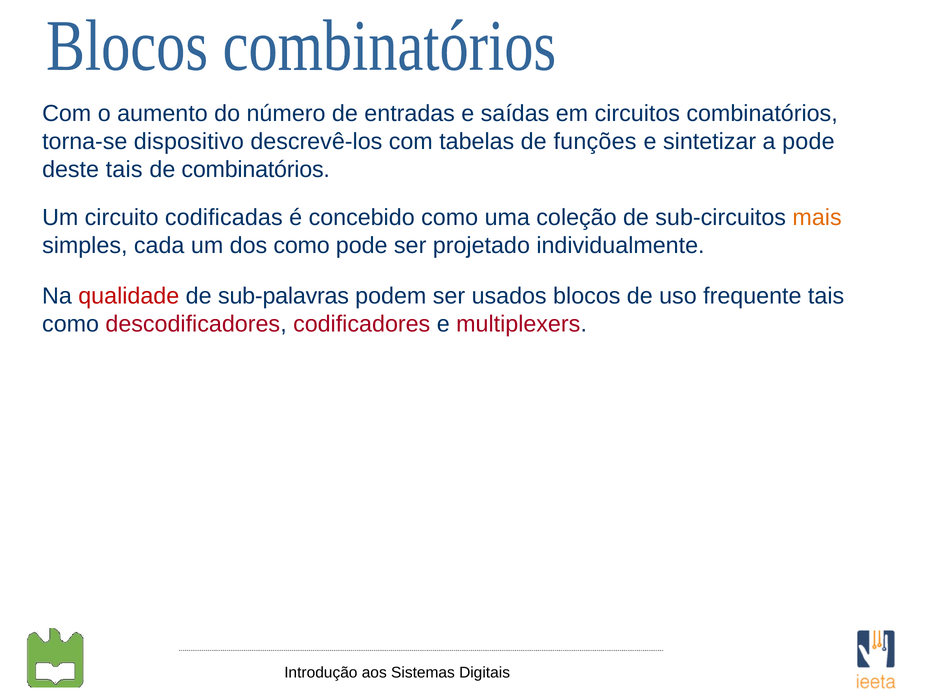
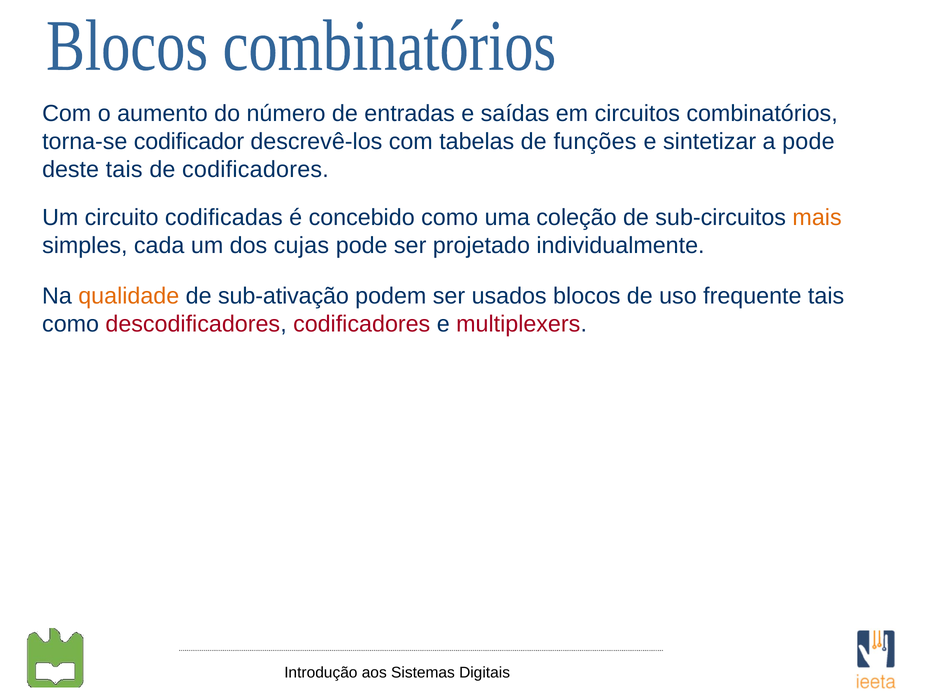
dispositivo: dispositivo -> codificador
de combinatórios: combinatórios -> codificadores
dos como: como -> cujas
qualidade colour: red -> orange
sub-palavras: sub-palavras -> sub-ativação
